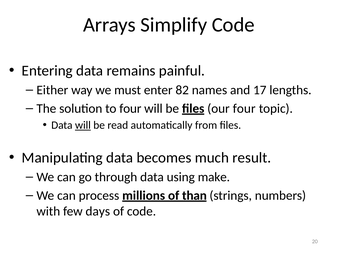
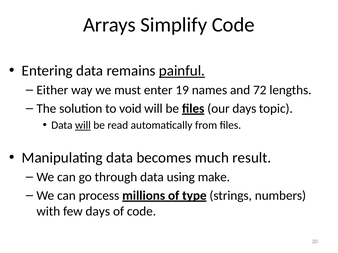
painful underline: none -> present
82: 82 -> 19
17: 17 -> 72
to four: four -> void
our four: four -> days
than: than -> type
